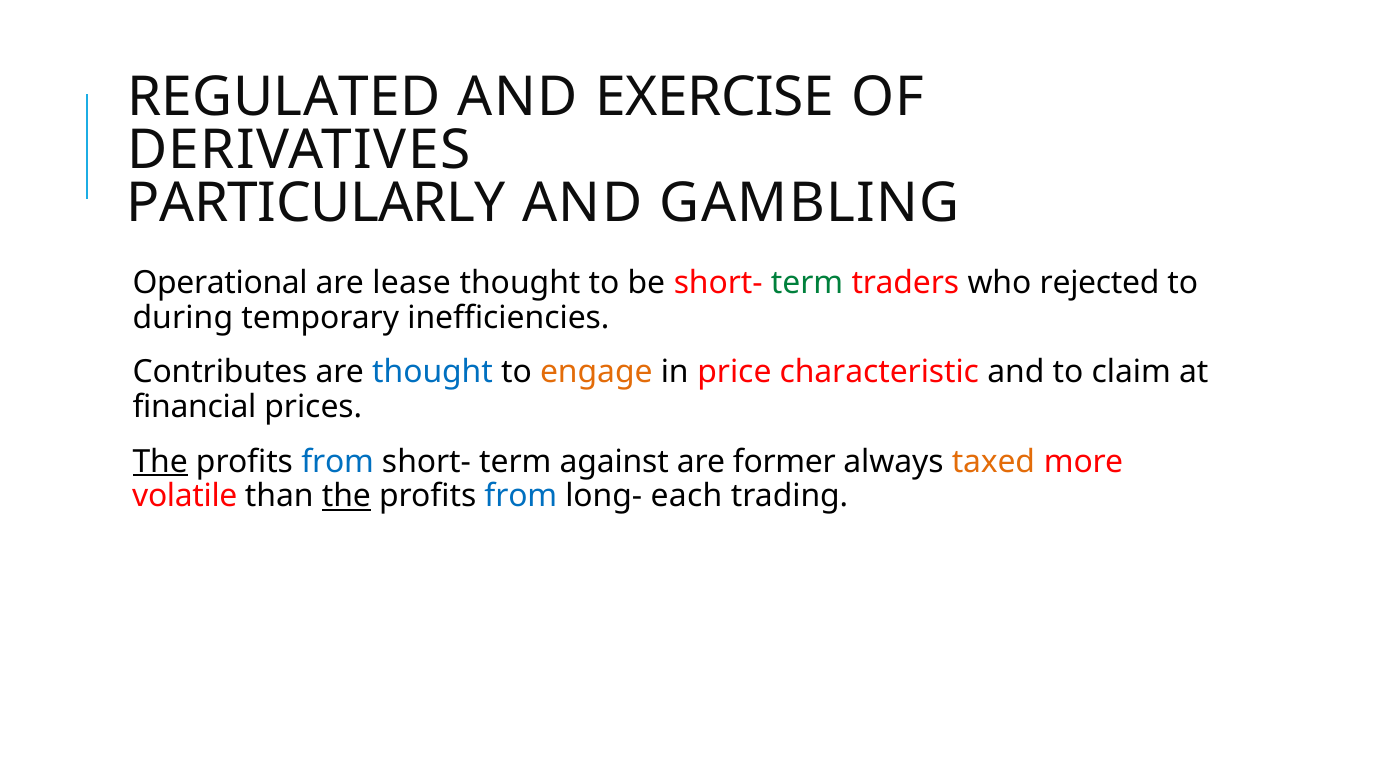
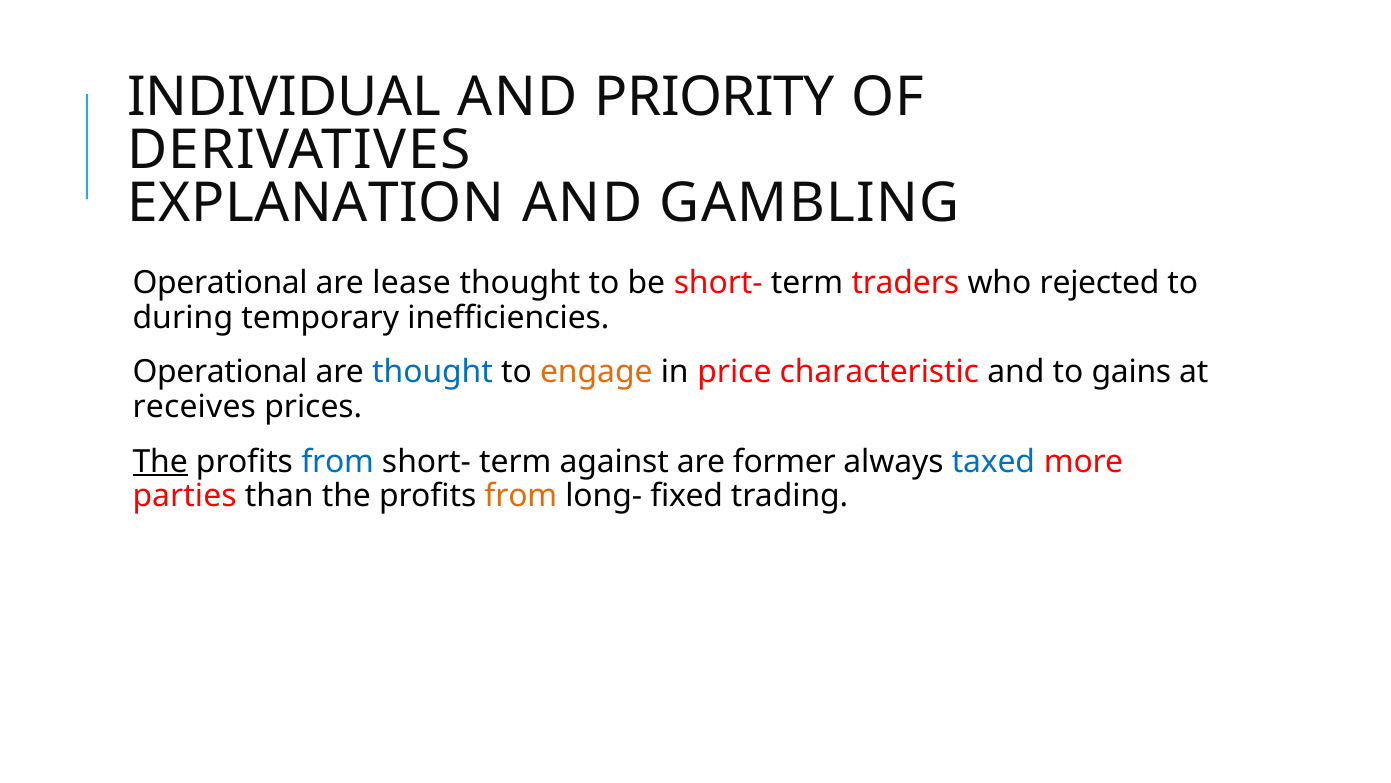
REGULATED: REGULATED -> INDIVIDUAL
EXERCISE: EXERCISE -> PRIORITY
PARTICULARLY: PARTICULARLY -> EXPLANATION
term at (807, 283) colour: green -> black
Contributes at (220, 372): Contributes -> Operational
claim: claim -> gains
financial: financial -> receives
taxed colour: orange -> blue
volatile: volatile -> parties
the at (346, 496) underline: present -> none
from at (521, 496) colour: blue -> orange
each: each -> fixed
